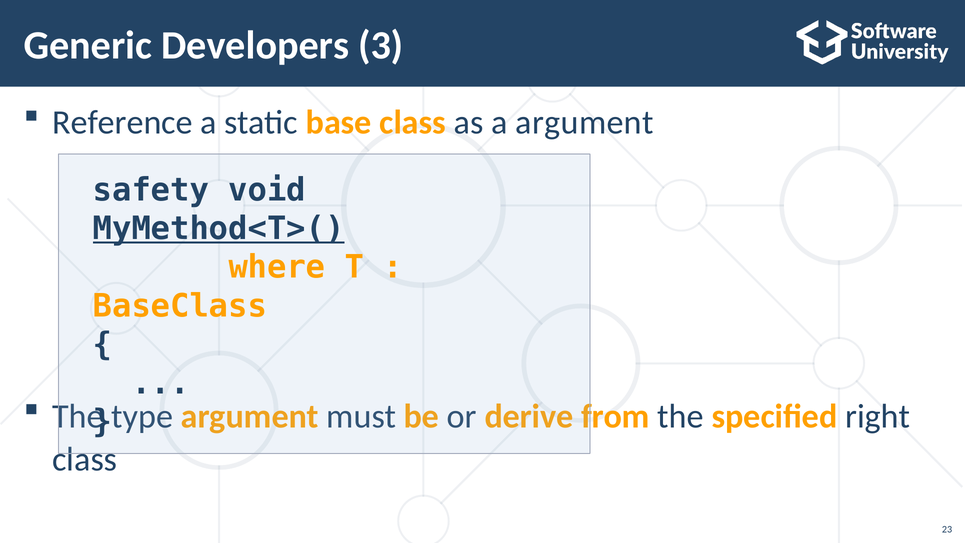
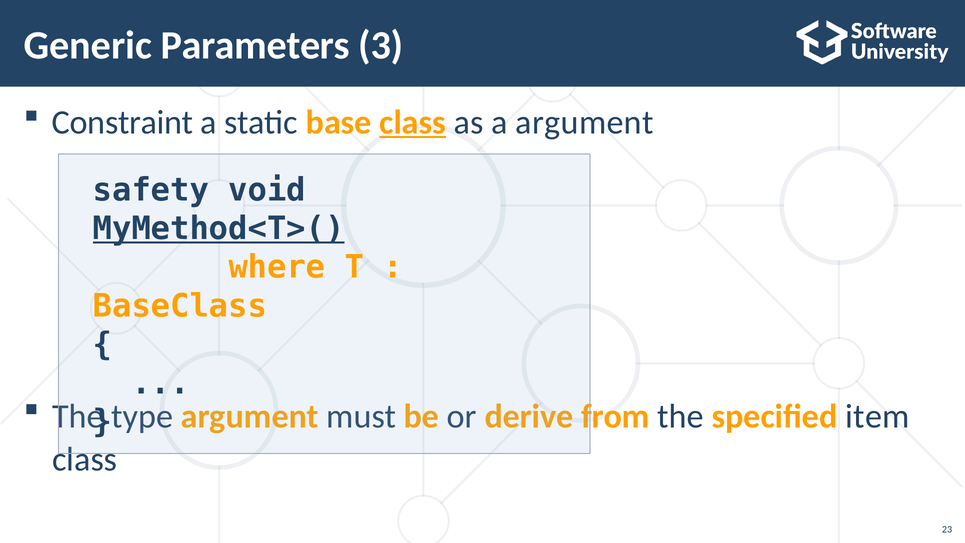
Developers: Developers -> Parameters
Reference: Reference -> Constraint
class at (413, 122) underline: none -> present
right: right -> item
